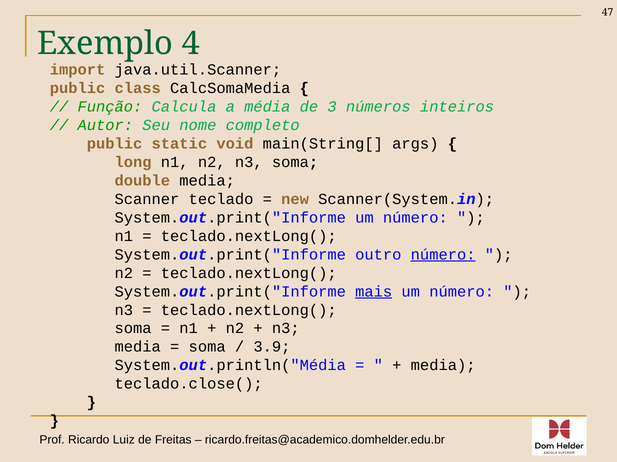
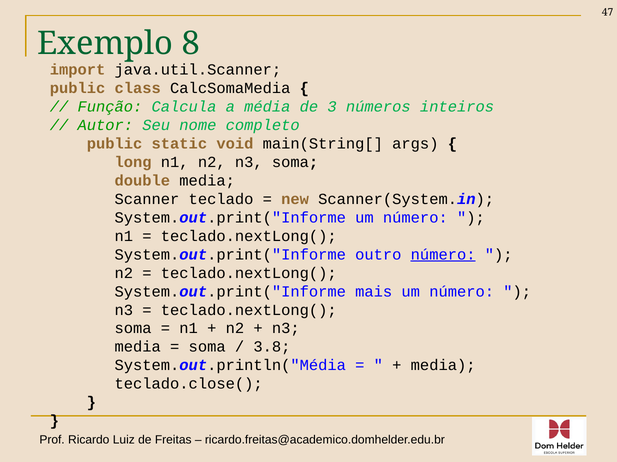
4: 4 -> 8
mais underline: present -> none
3.9: 3.9 -> 3.8
